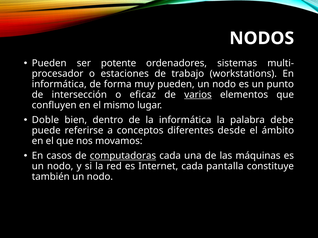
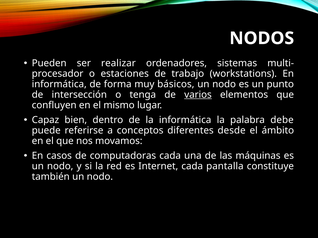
potente: potente -> realizar
muy pueden: pueden -> básicos
eficaz: eficaz -> tenga
Doble: Doble -> Capaz
computadoras underline: present -> none
